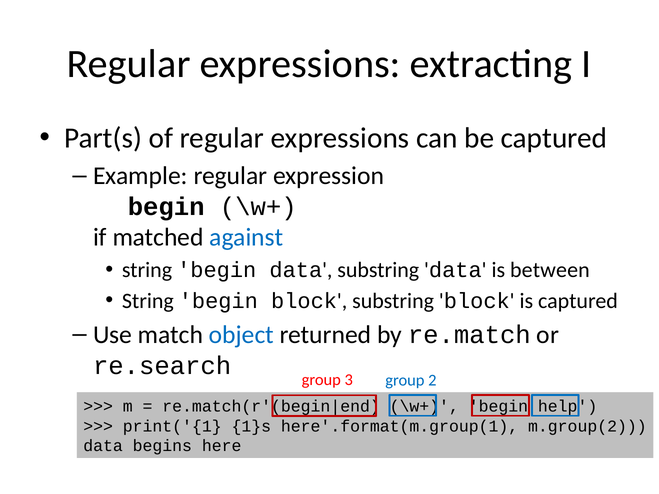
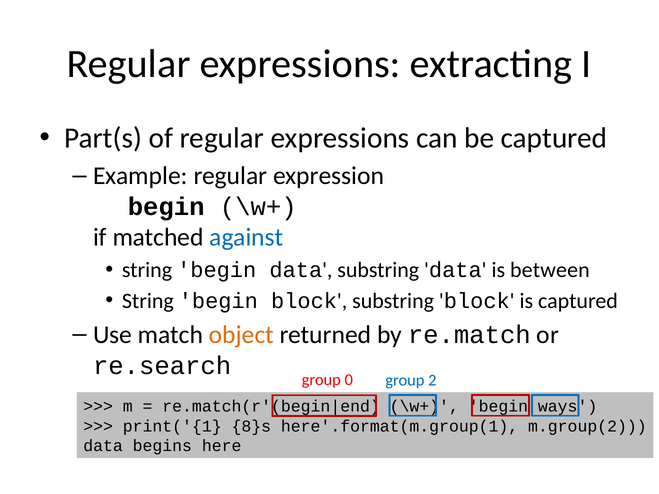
object colour: blue -> orange
3: 3 -> 0
help: help -> ways
1}s: 1}s -> 8}s
